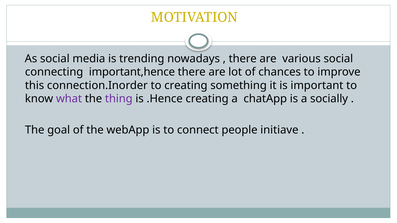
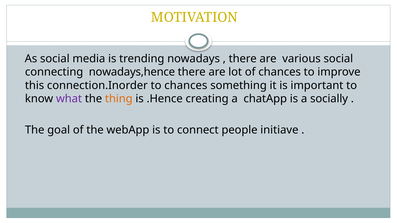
important,hence: important,hence -> nowadays,hence
to creating: creating -> chances
thing colour: purple -> orange
